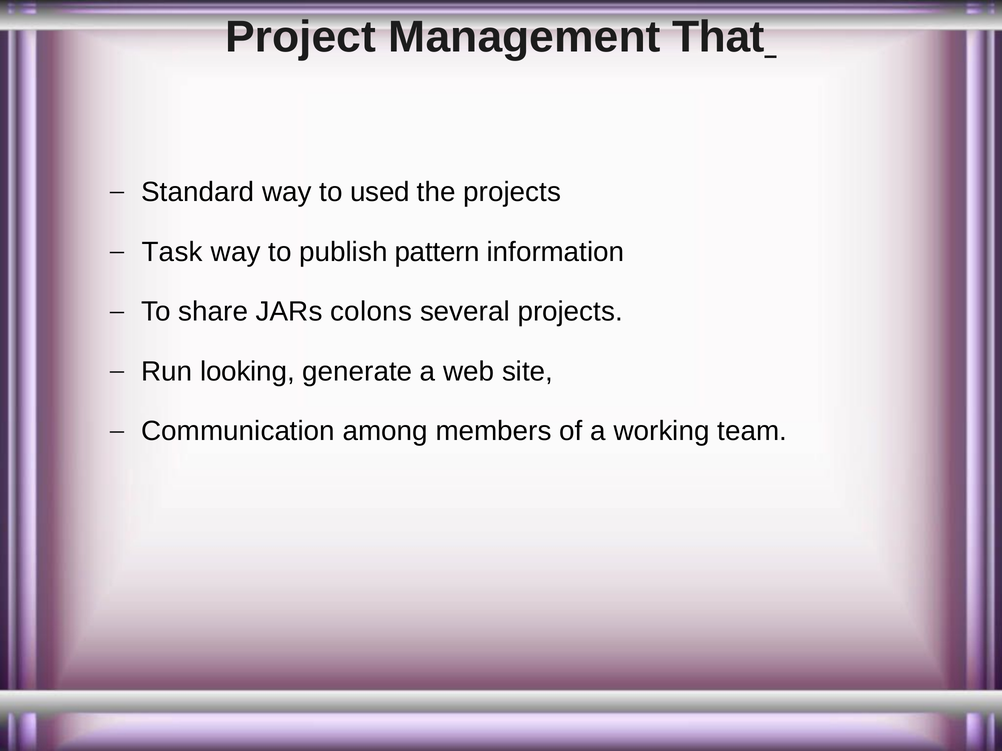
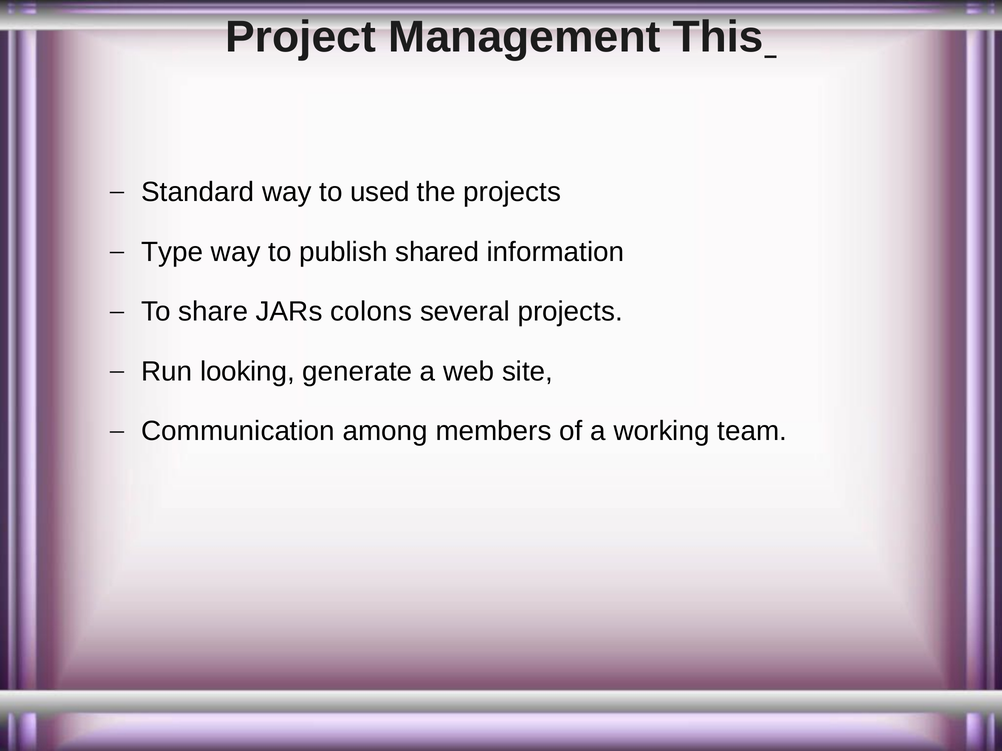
That: That -> This
Task: Task -> Type
pattern: pattern -> shared
